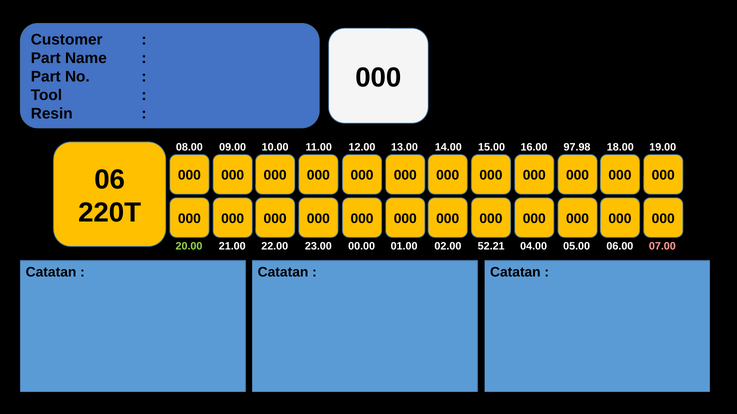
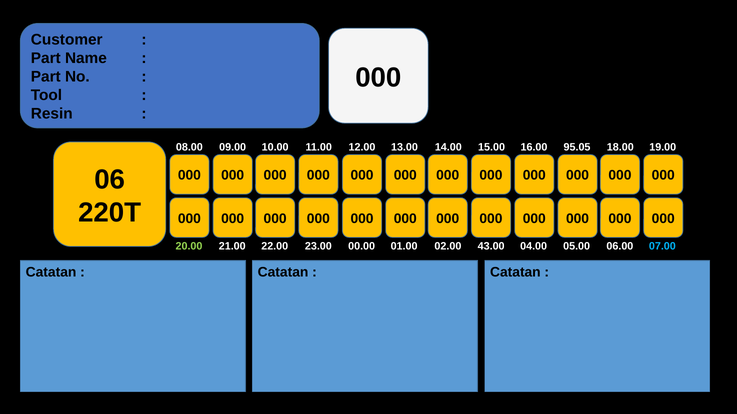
97.98: 97.98 -> 95.05
52.21: 52.21 -> 43.00
07.00 colour: pink -> light blue
